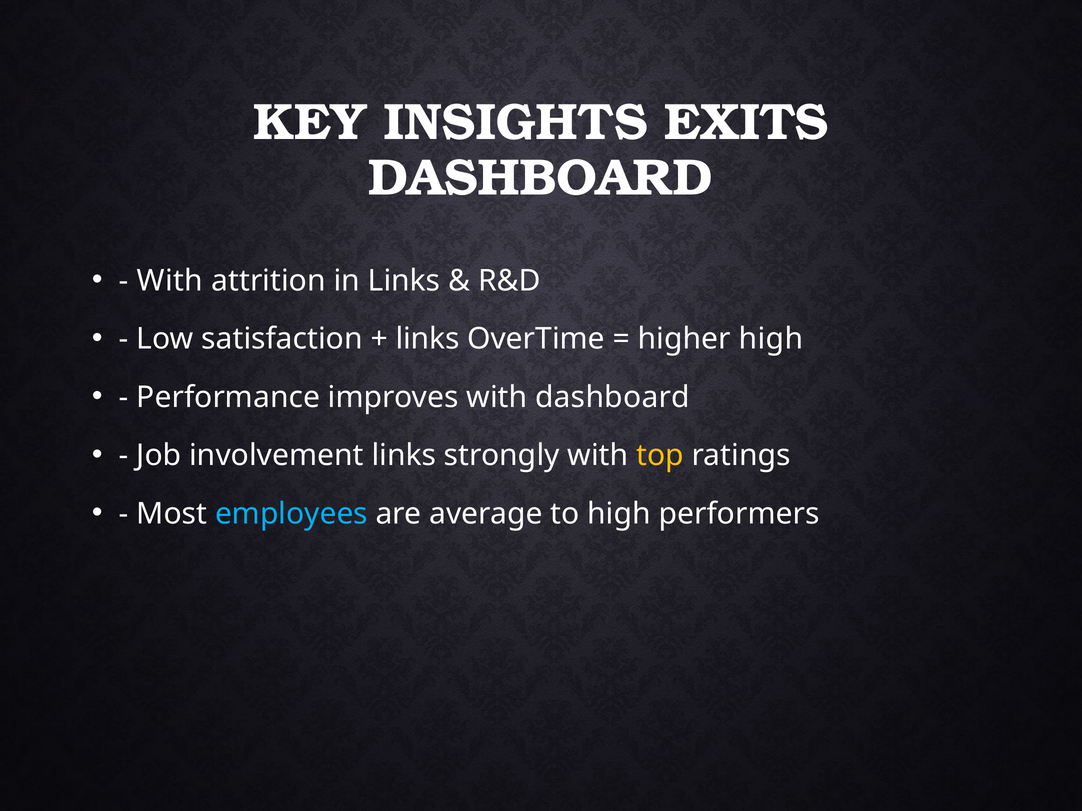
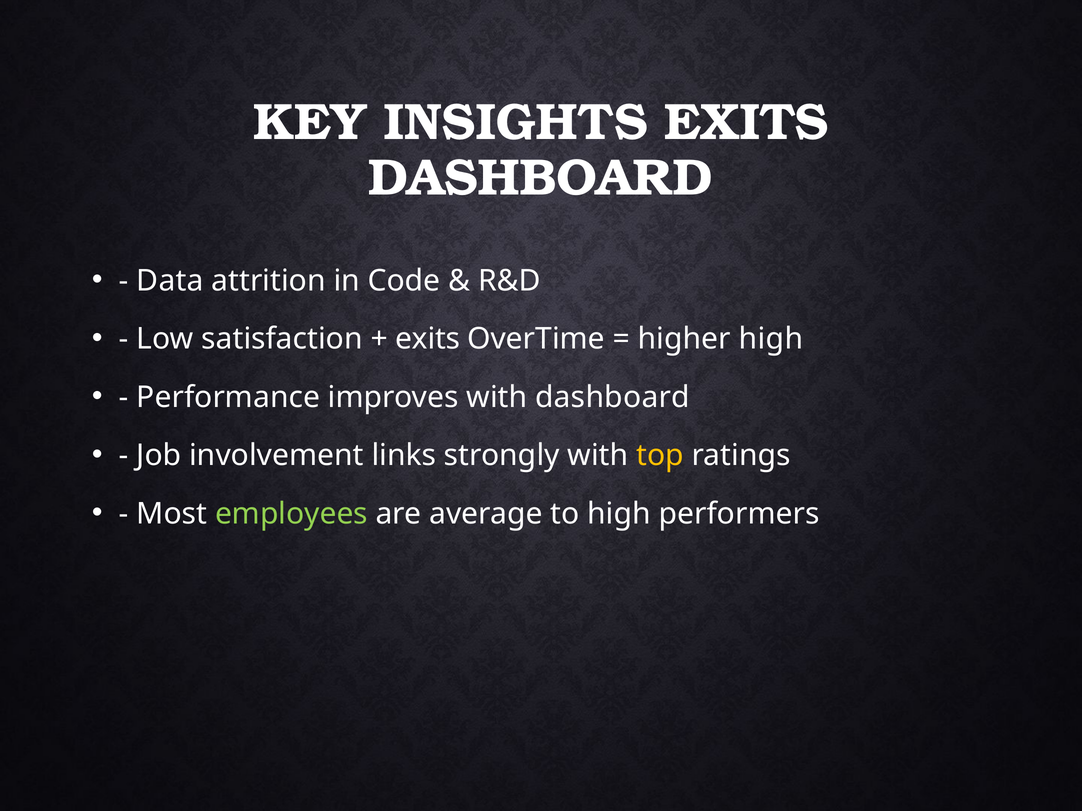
With at (170, 281): With -> Data
in Links: Links -> Code
links at (428, 339): links -> exits
employees colour: light blue -> light green
